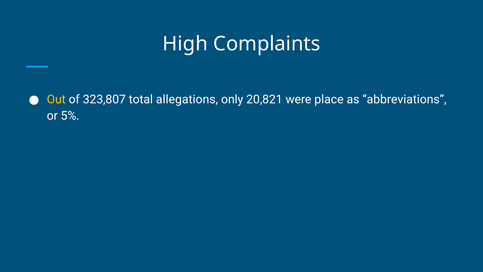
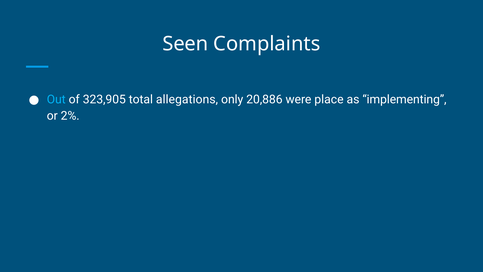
High: High -> Seen
Out colour: yellow -> light blue
323,807: 323,807 -> 323,905
20,821: 20,821 -> 20,886
abbreviations: abbreviations -> implementing
5%: 5% -> 2%
